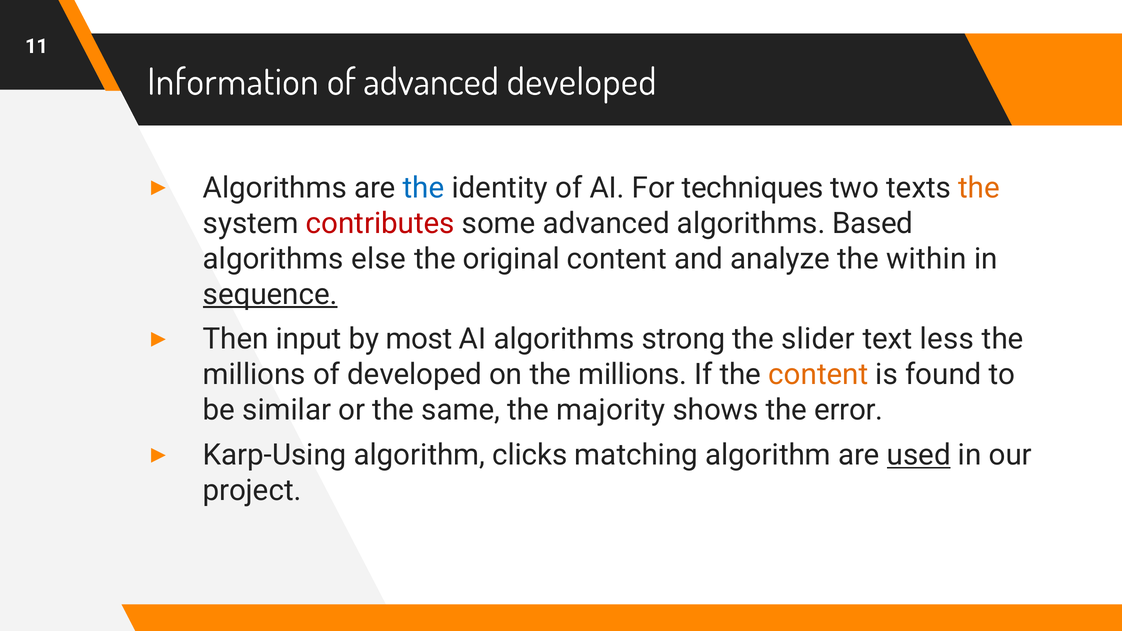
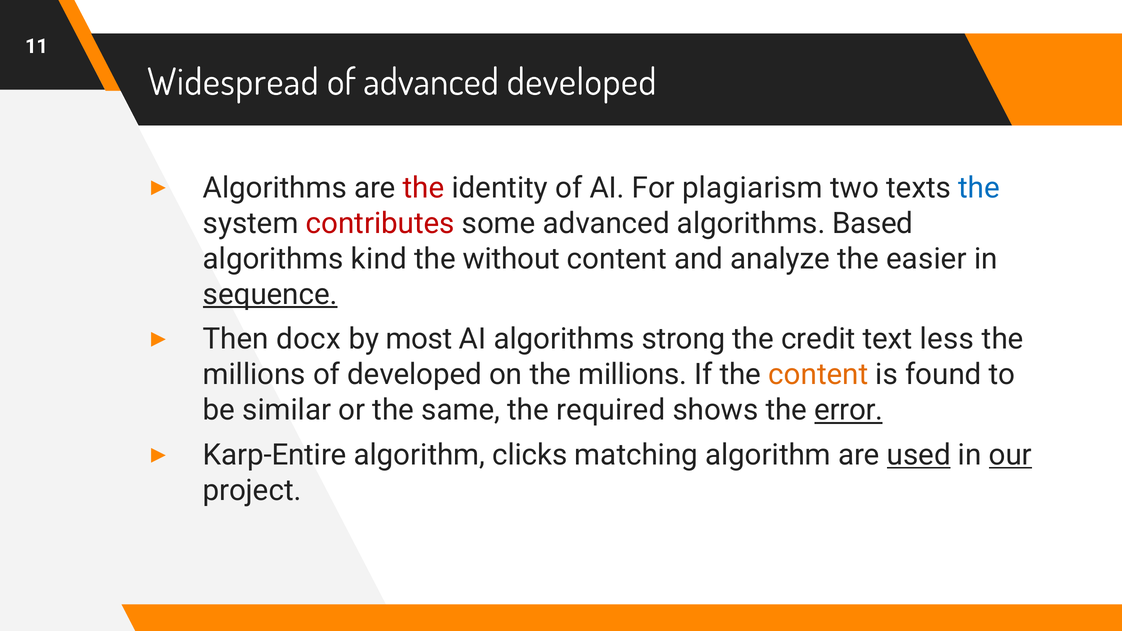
Information: Information -> Widespread
the at (424, 188) colour: blue -> red
techniques: techniques -> plagiarism
the at (979, 188) colour: orange -> blue
else: else -> kind
original: original -> without
within: within -> easier
input: input -> docx
slider: slider -> credit
majority: majority -> required
error underline: none -> present
Karp-Using: Karp-Using -> Karp-Entire
our underline: none -> present
